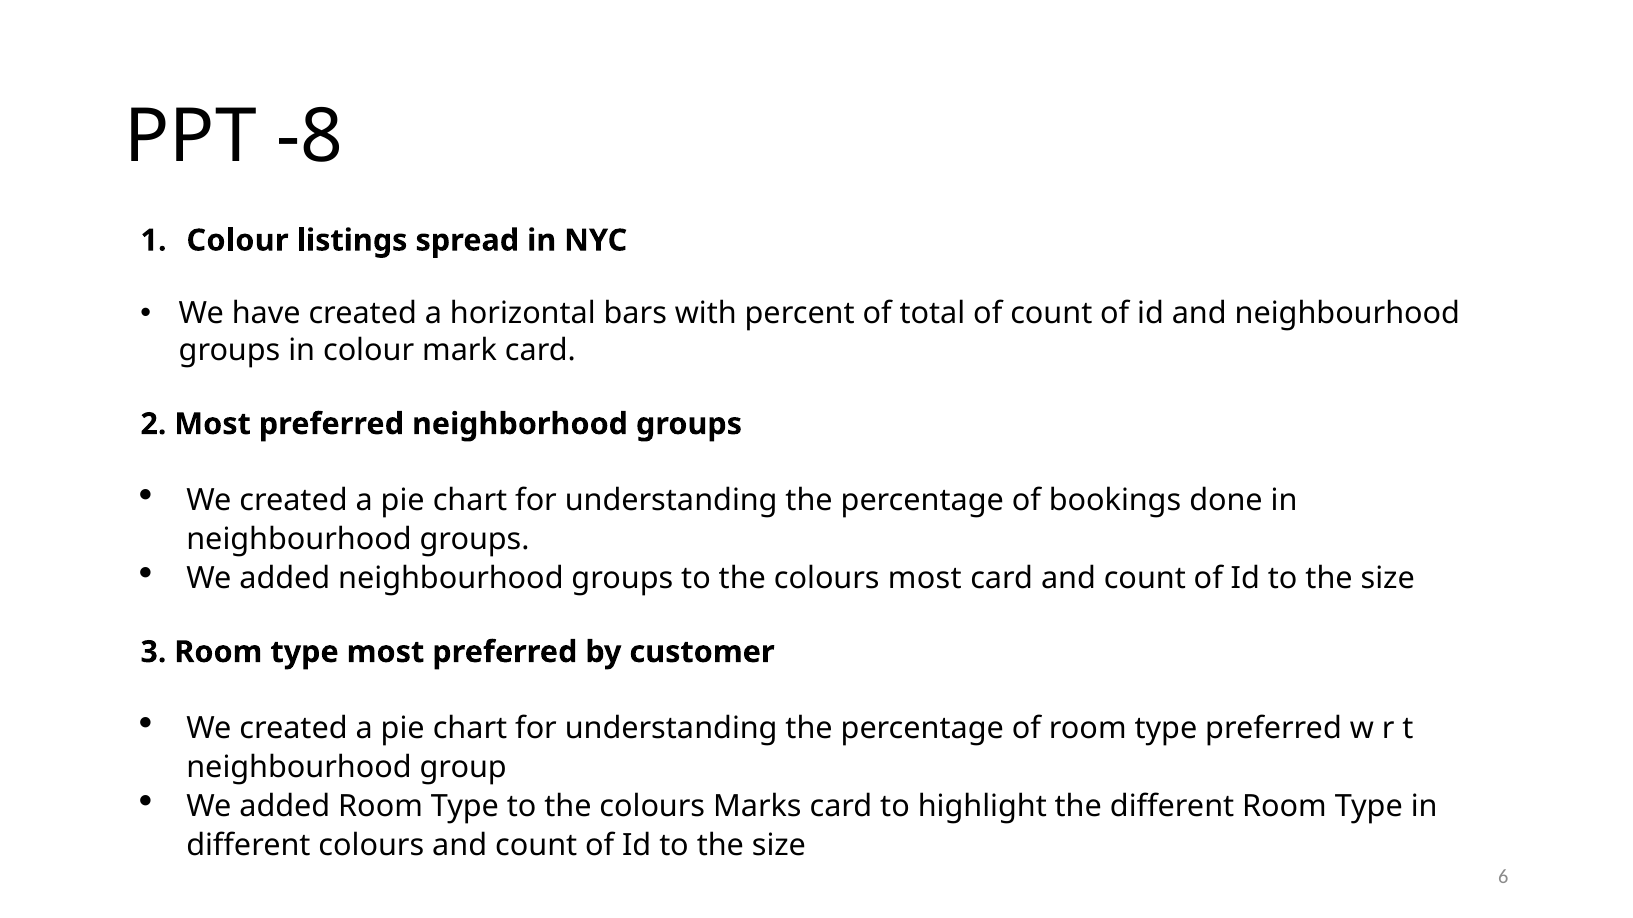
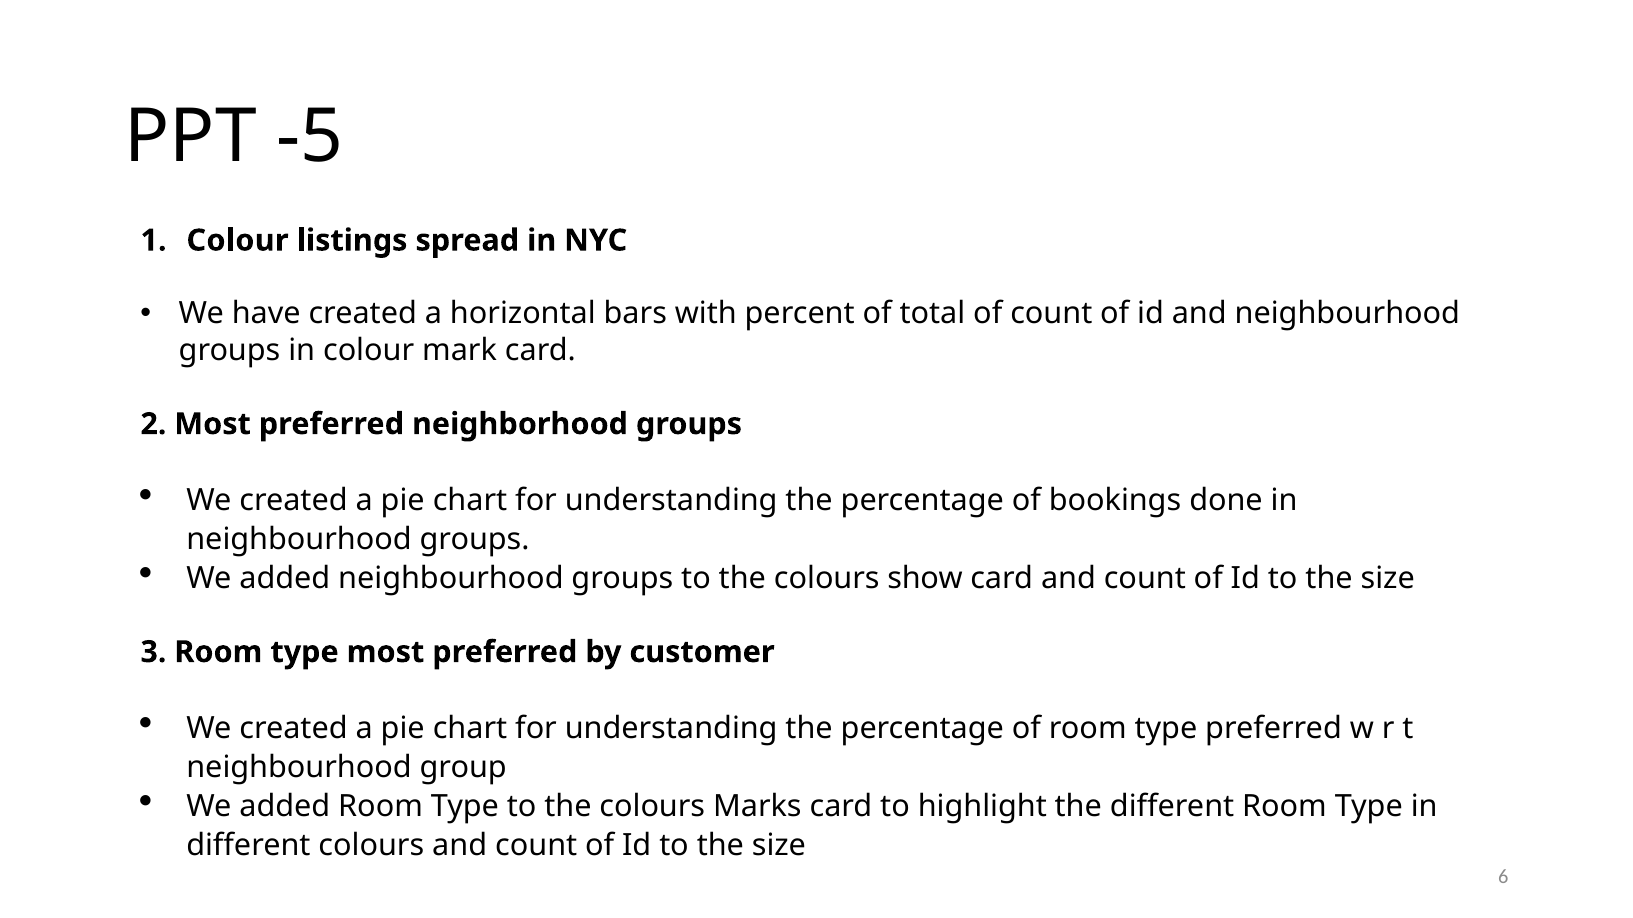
-8: -8 -> -5
colours most: most -> show
